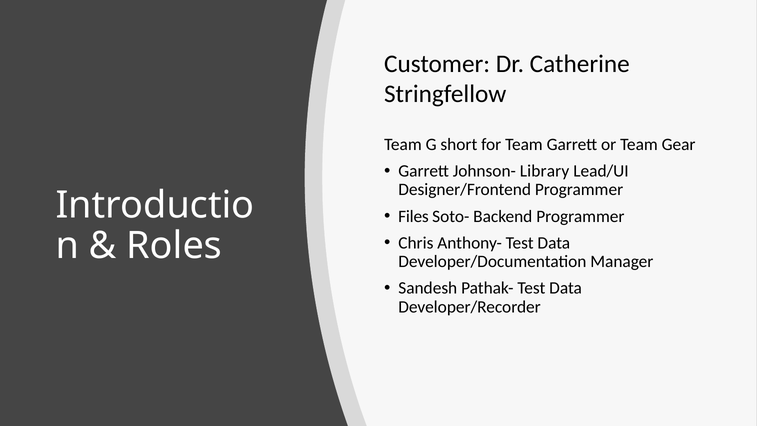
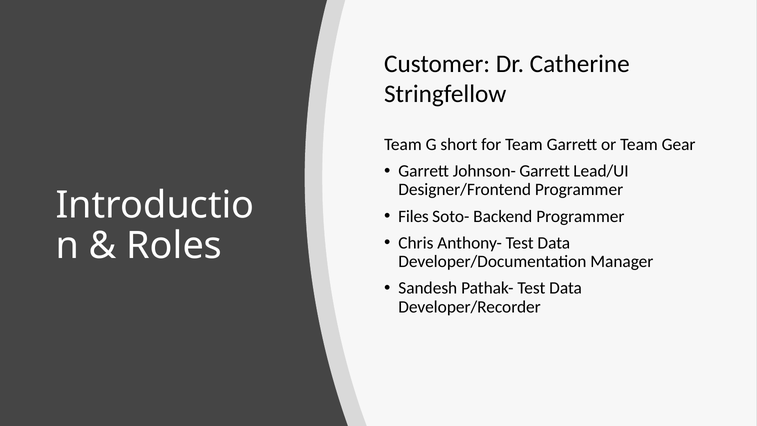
Johnson- Library: Library -> Garrett
